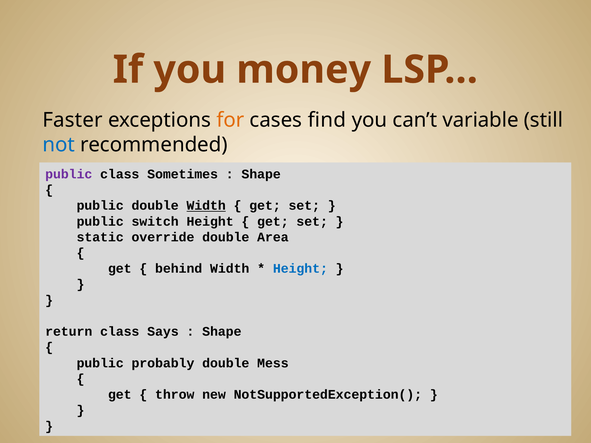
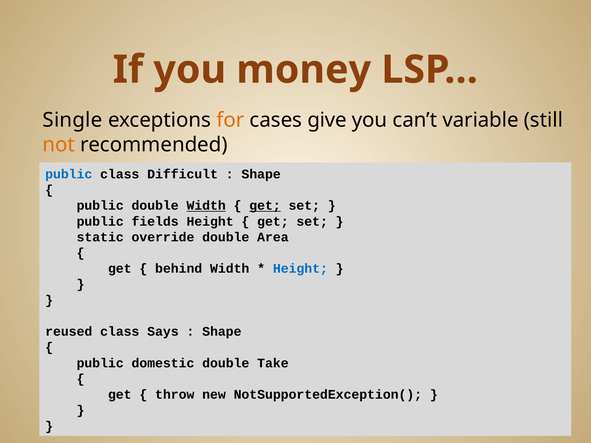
Faster: Faster -> Single
find: find -> give
not colour: blue -> orange
public at (69, 174) colour: purple -> blue
Sometimes: Sometimes -> Difficult
get at (265, 206) underline: none -> present
switch: switch -> fields
return: return -> reused
probably: probably -> domestic
Mess: Mess -> Take
